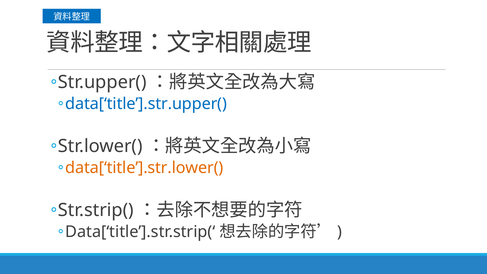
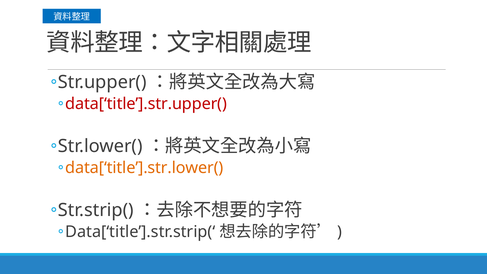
data[‘title’].str.upper( colour: blue -> red
